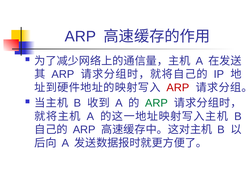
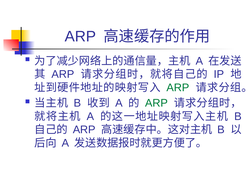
ARP at (178, 87) colour: red -> green
